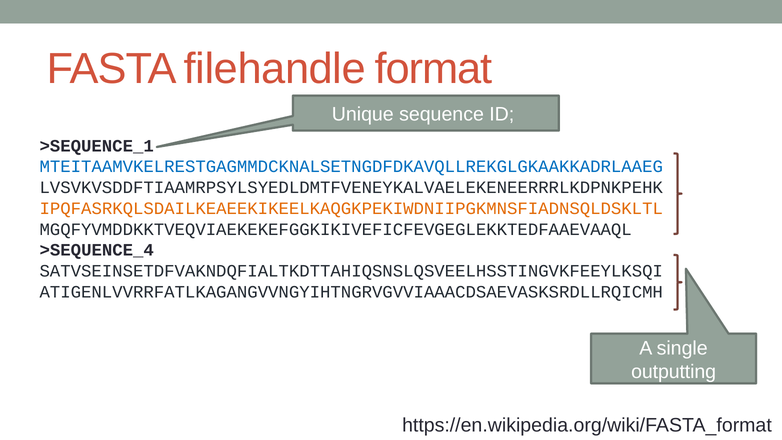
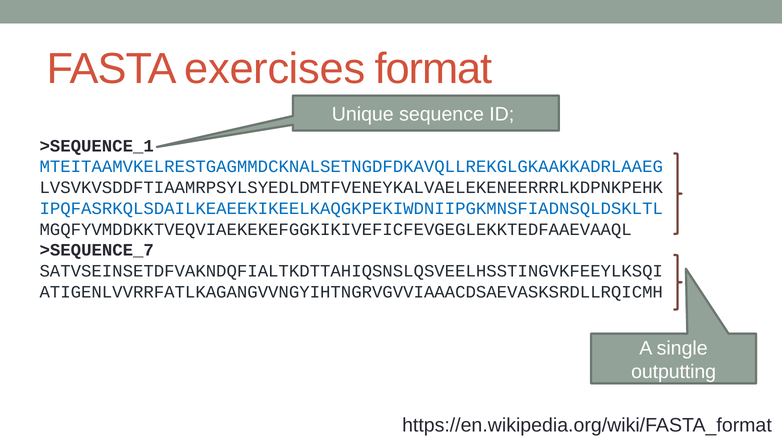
filehandle: filehandle -> exercises
IPQFASRKQLSDAILKEAEEKIKEELKAQGKPEKIWDNIIPGKMNSFIADNSQLDSKLTL colour: orange -> blue
>SEQUENCE_4: >SEQUENCE_4 -> >SEQUENCE_7
